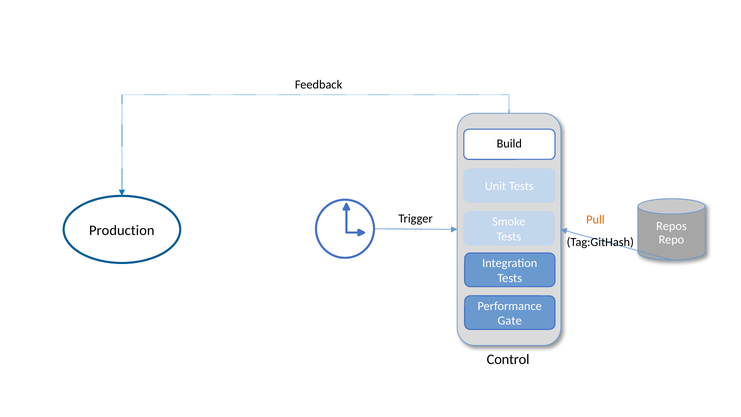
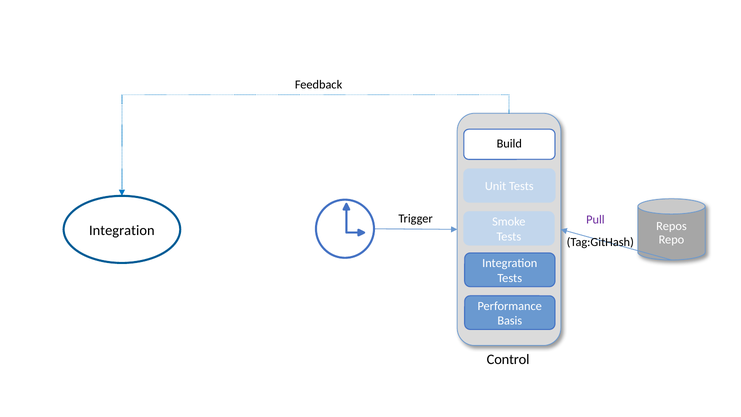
Pull colour: orange -> purple
Production at (122, 230): Production -> Integration
Gate: Gate -> Basis
